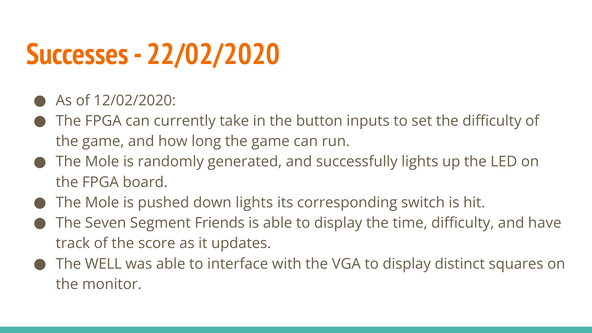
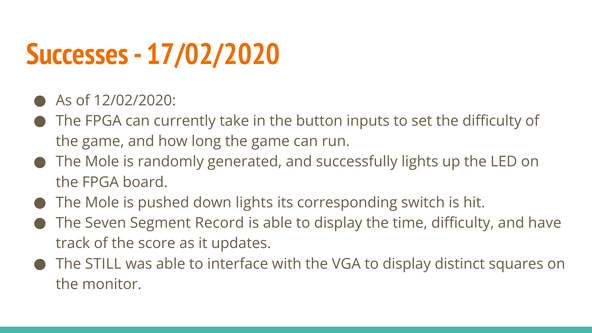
22/02/2020: 22/02/2020 -> 17/02/2020
Friends: Friends -> Record
WELL: WELL -> STILL
